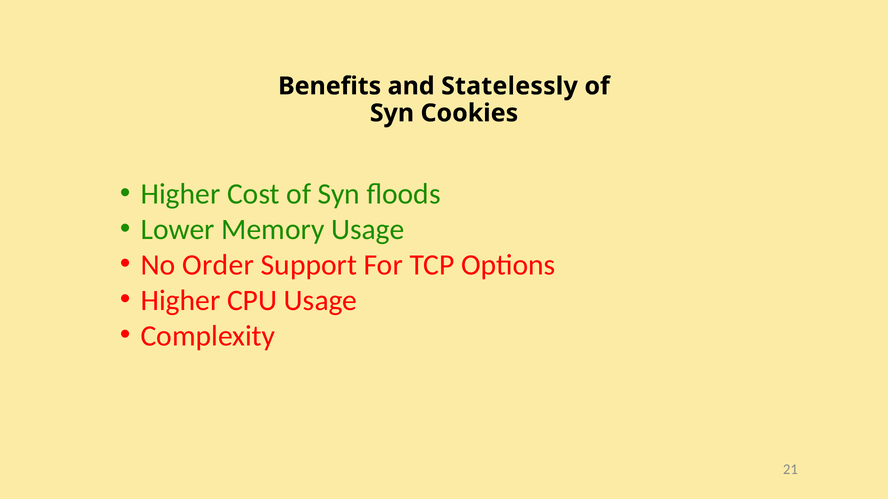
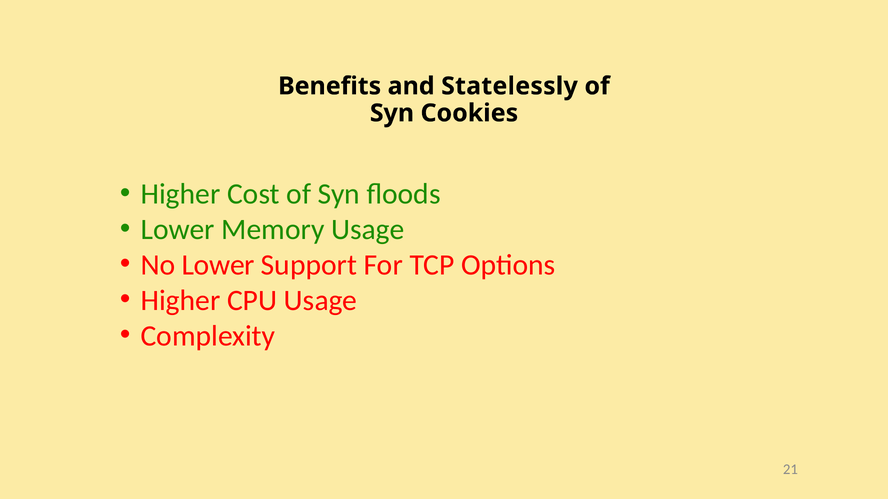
No Order: Order -> Lower
